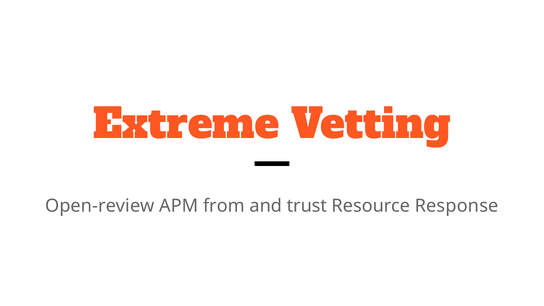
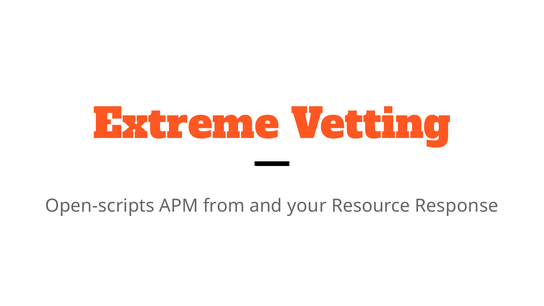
Open-review: Open-review -> Open-scripts
trust: trust -> your
